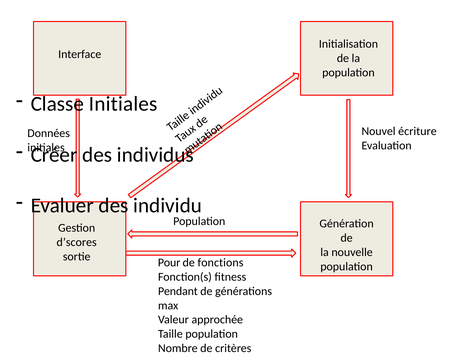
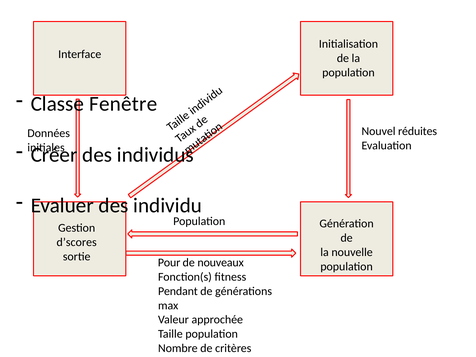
Classe Initiales: Initiales -> Fenêtre
écriture: écriture -> réduites
fonctions: fonctions -> nouveaux
